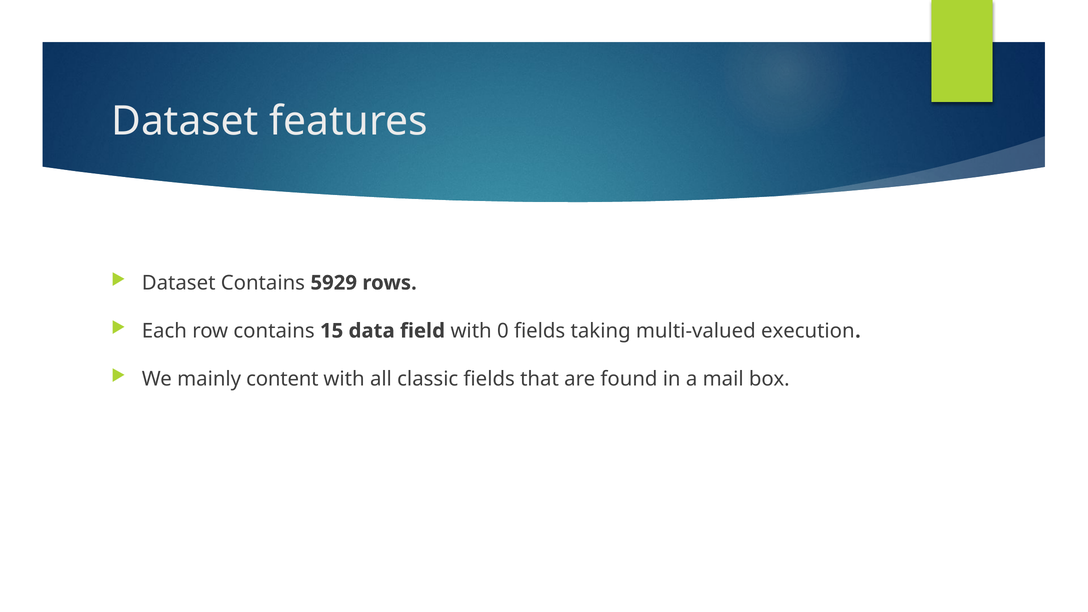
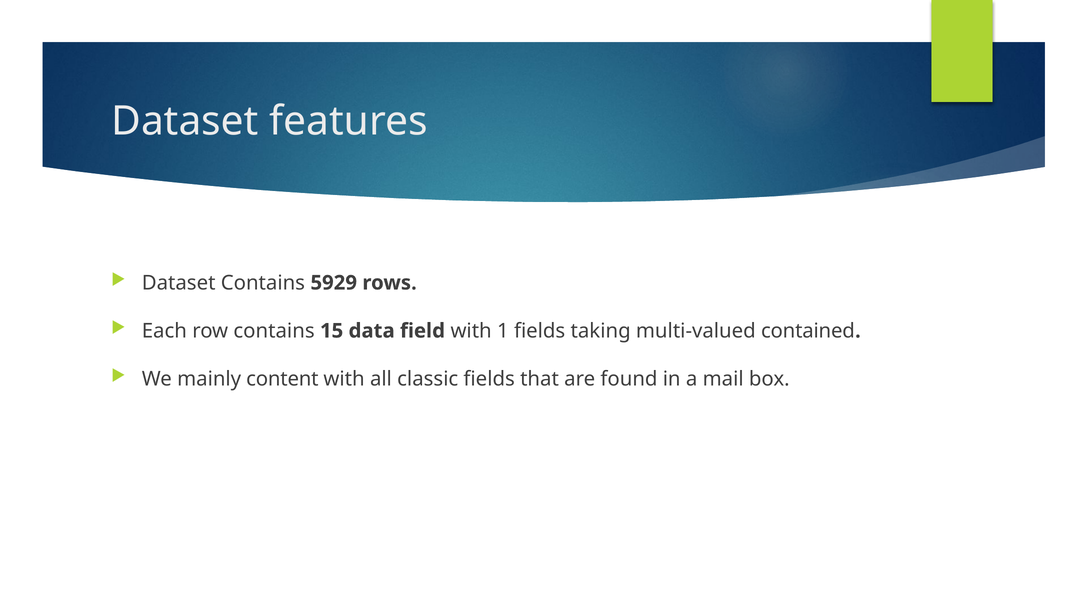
0: 0 -> 1
execution: execution -> contained
